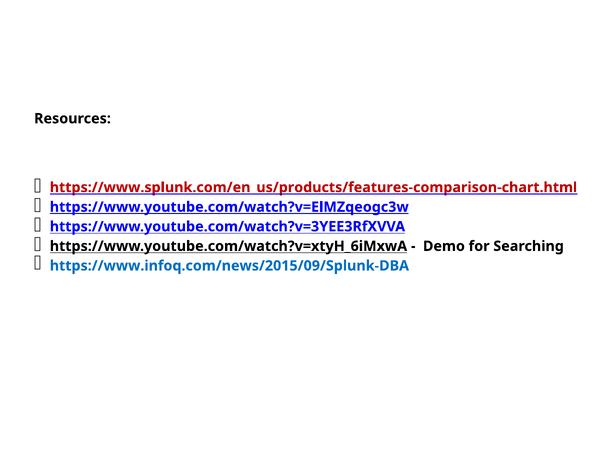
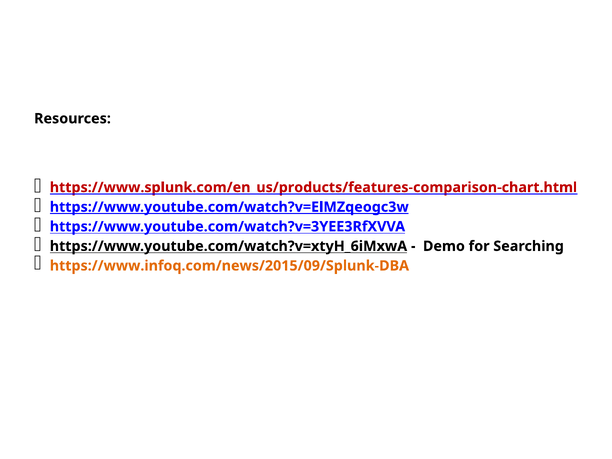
https://www.infoq.com/news/2015/09/Splunk-DBA colour: blue -> orange
